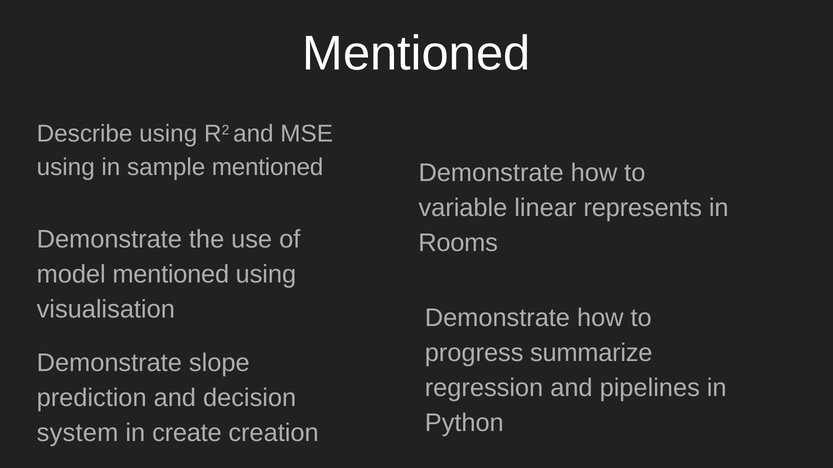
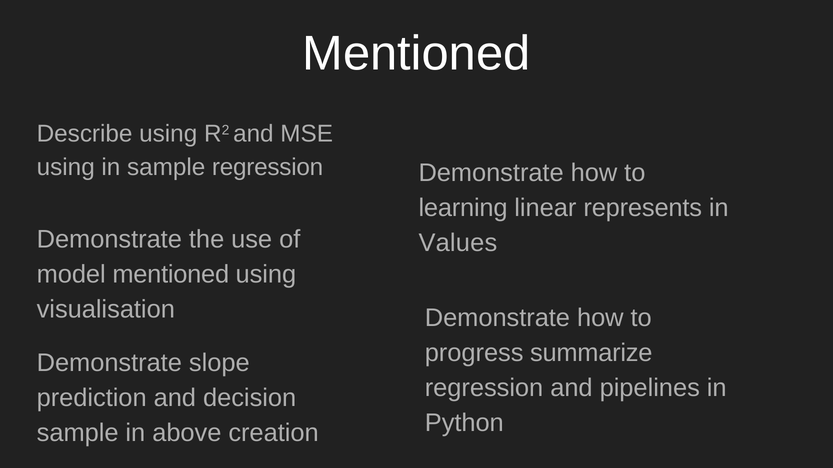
sample mentioned: mentioned -> regression
variable: variable -> learning
Rooms: Rooms -> Values
system at (78, 433): system -> sample
create: create -> above
